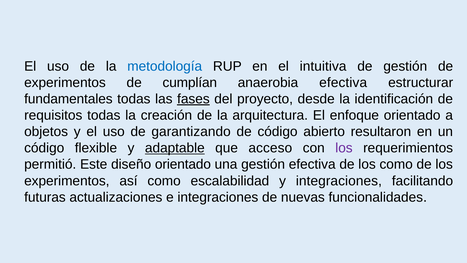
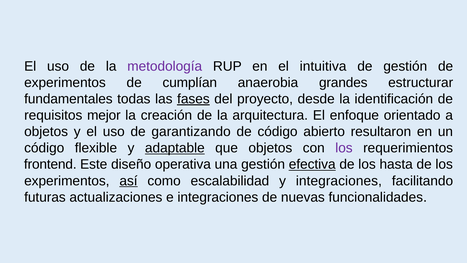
metodología colour: blue -> purple
anaerobia efectiva: efectiva -> grandes
requisitos todas: todas -> mejor
que acceso: acceso -> objetos
permitió: permitió -> frontend
diseño orientado: orientado -> operativa
efectiva at (312, 164) underline: none -> present
los como: como -> hasta
así underline: none -> present
